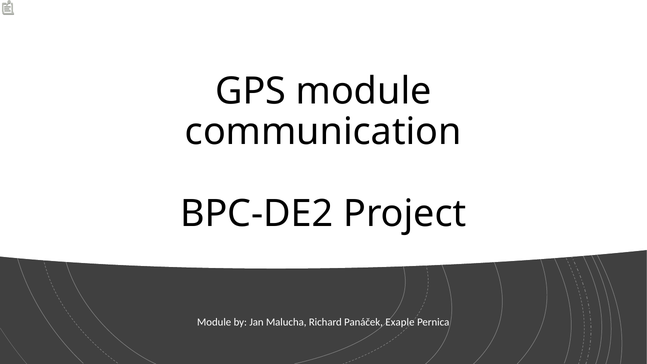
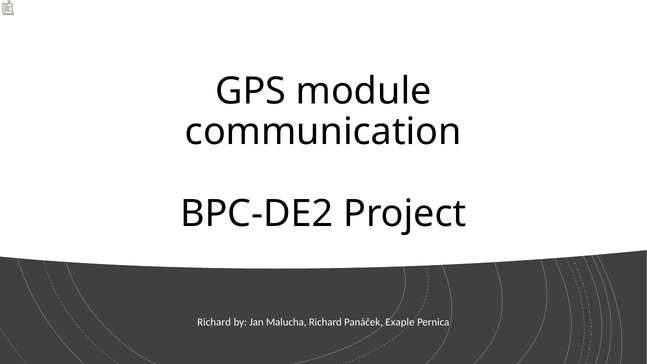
Module at (214, 322): Module -> Richard
